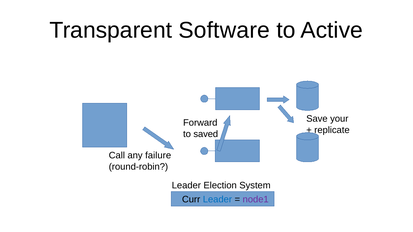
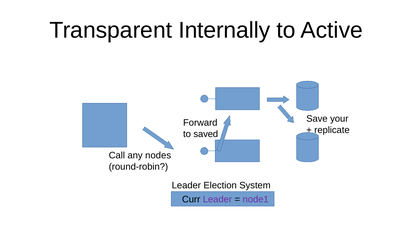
Software: Software -> Internally
failure: failure -> nodes
Leader at (217, 200) colour: blue -> purple
